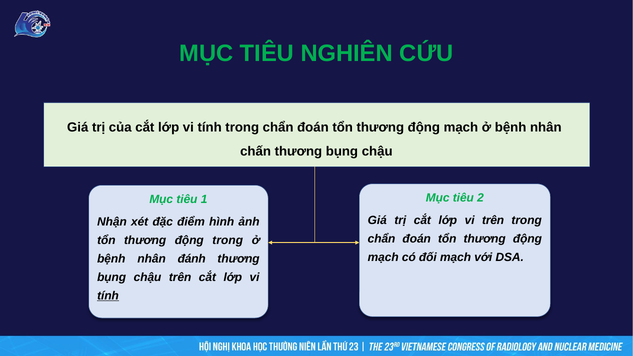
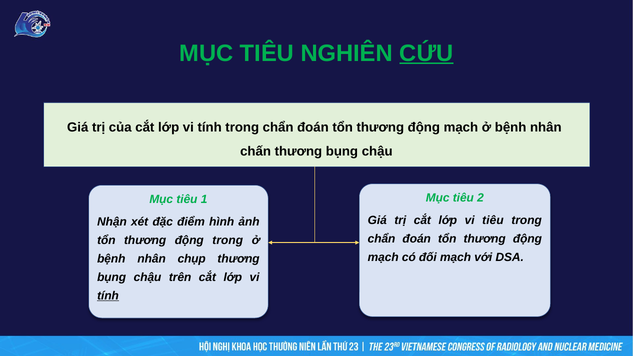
CỨU underline: none -> present
vi trên: trên -> tiêu
đánh: đánh -> chụp
